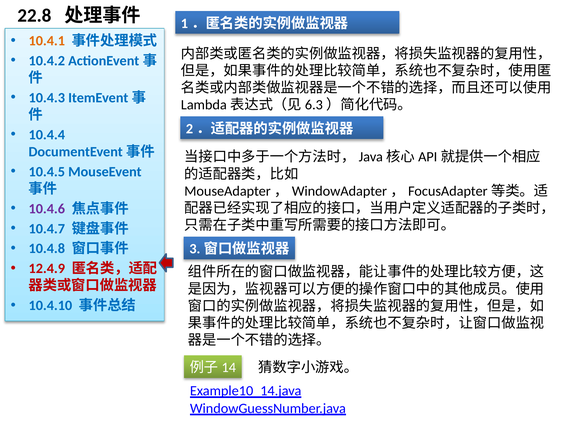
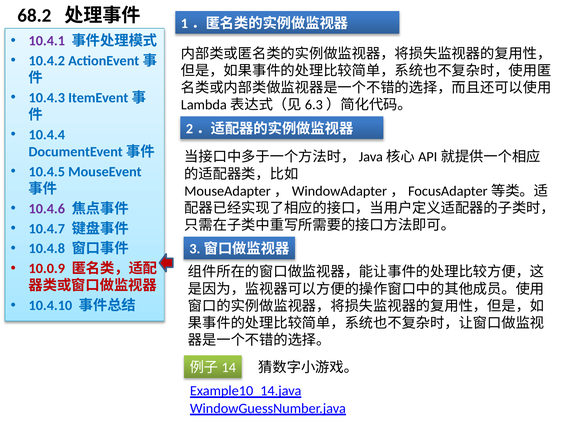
22.8: 22.8 -> 68.2
10.4.1 colour: orange -> purple
12.4.9: 12.4.9 -> 10.0.9
